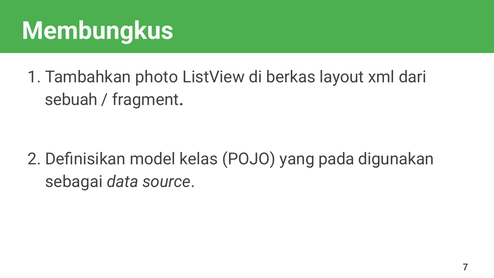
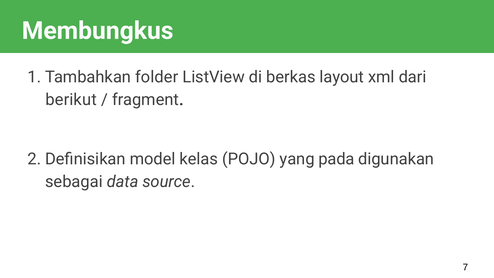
photo: photo -> folder
sebuah: sebuah -> berikut
